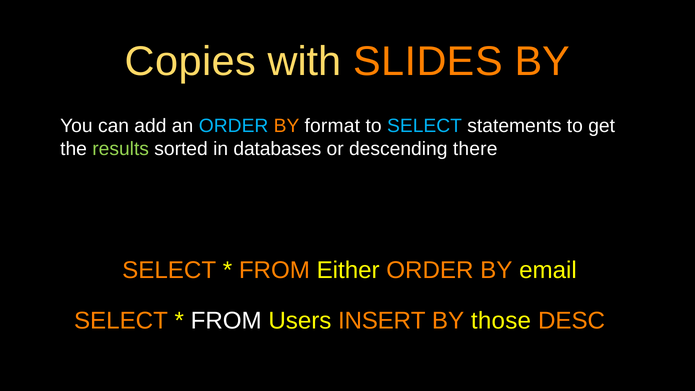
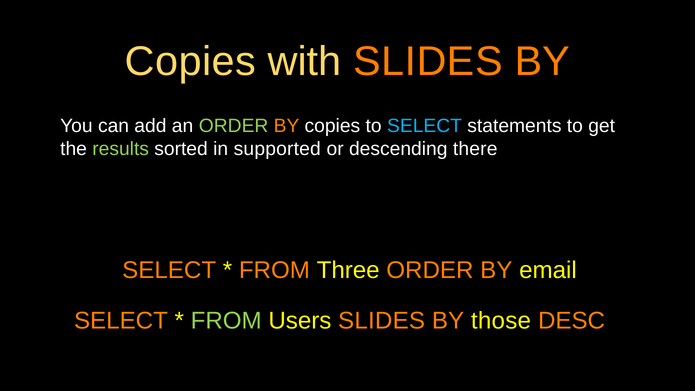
ORDER at (234, 126) colour: light blue -> light green
BY format: format -> copies
databases: databases -> supported
Either: Either -> Three
FROM at (226, 321) colour: white -> light green
Users INSERT: INSERT -> SLIDES
